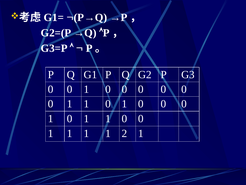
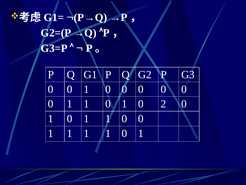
0 at (163, 104): 0 -> 2
1 1 1 2: 2 -> 0
